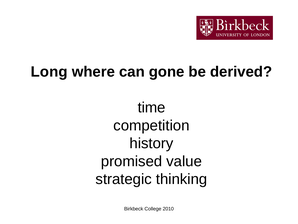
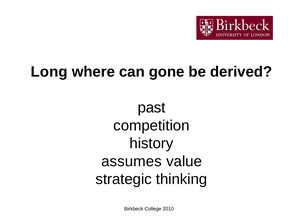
time: time -> past
promised: promised -> assumes
